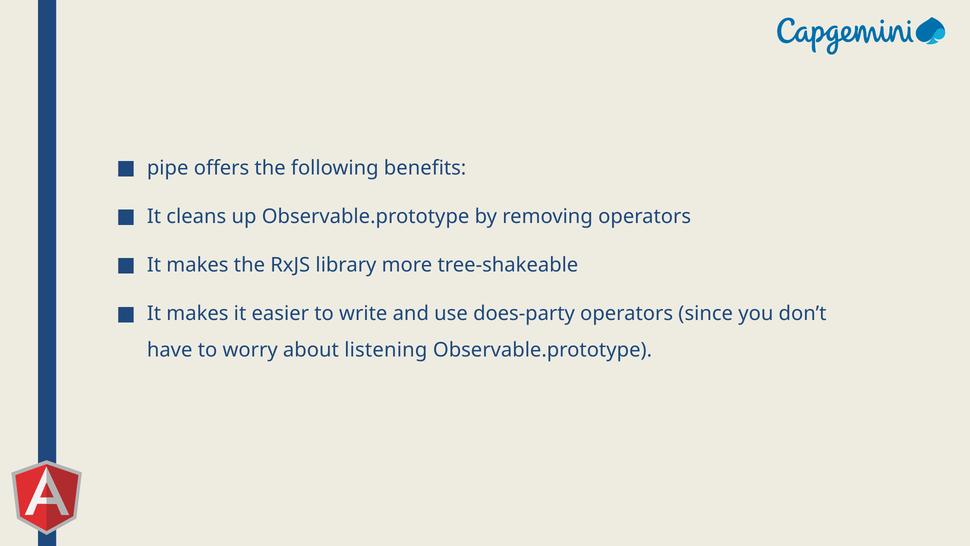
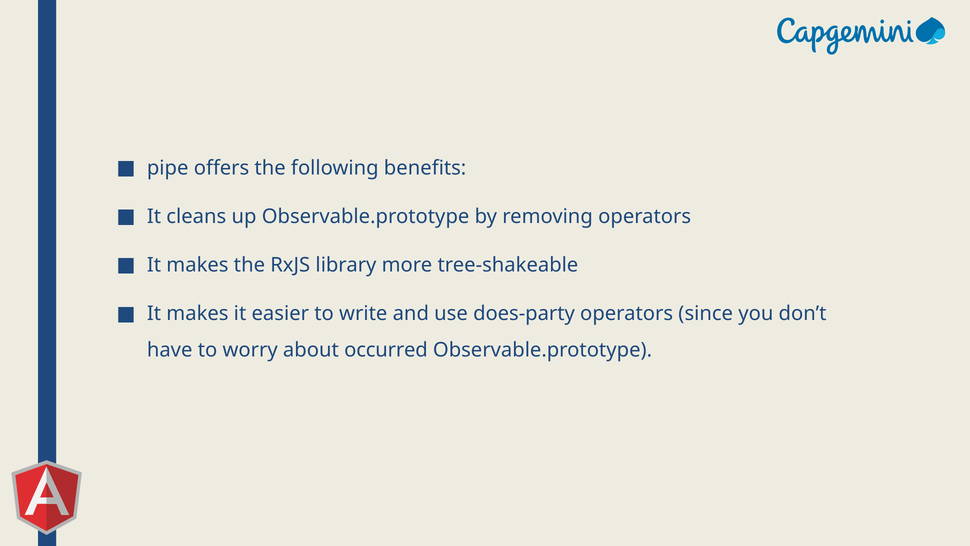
listening: listening -> occurred
